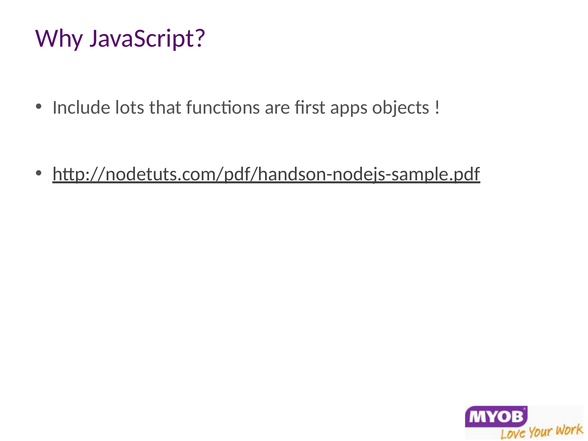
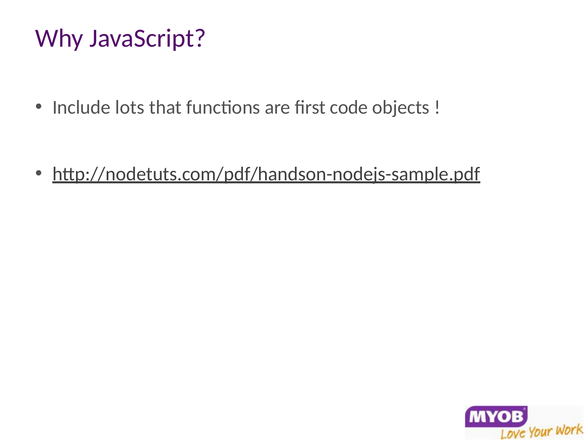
apps: apps -> code
